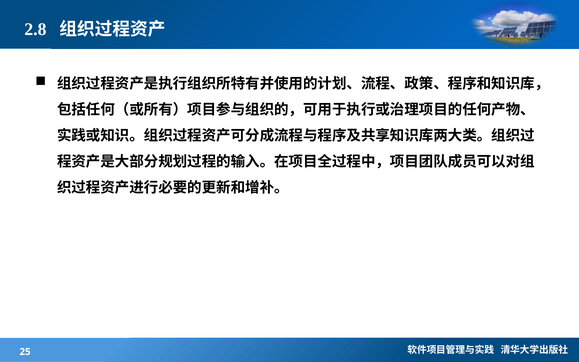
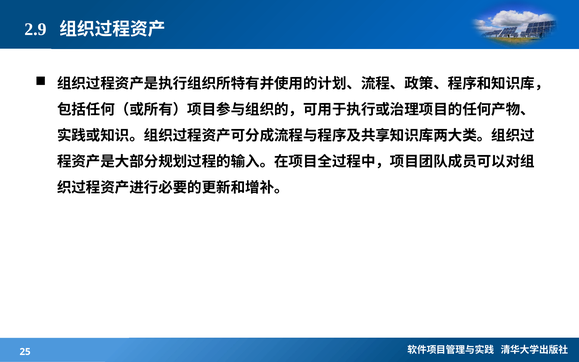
2.8: 2.8 -> 2.9
